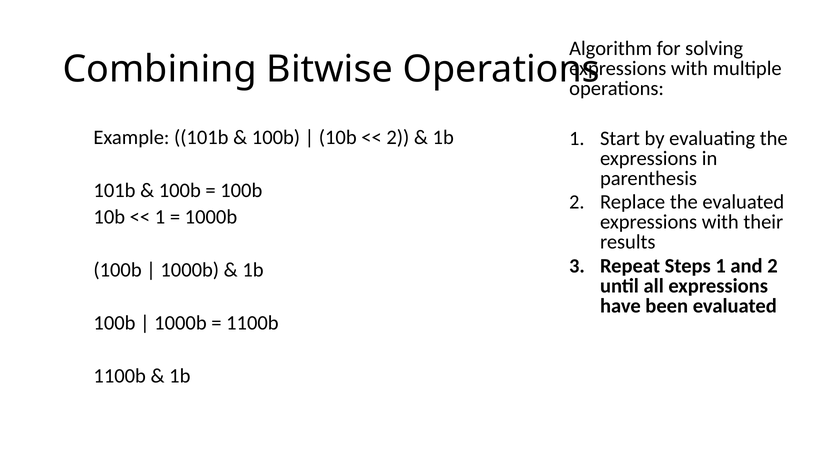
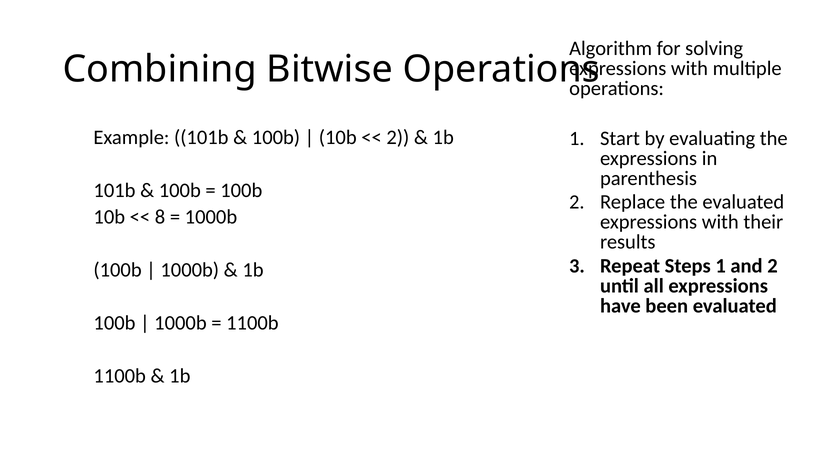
1 at (160, 217): 1 -> 8
